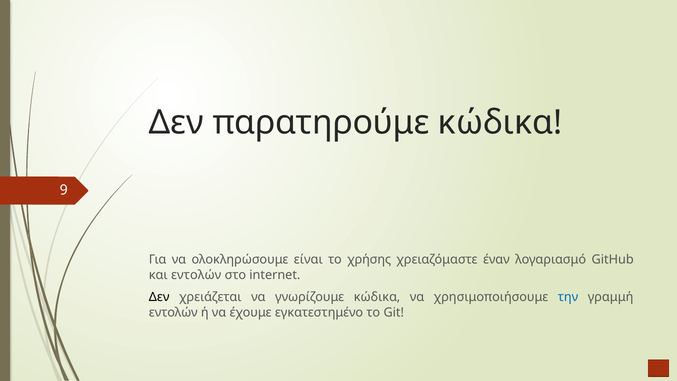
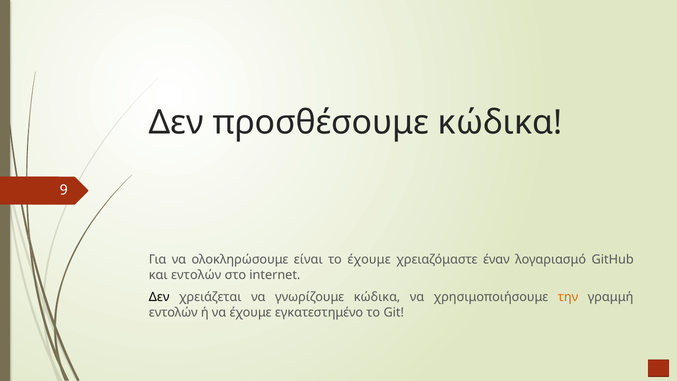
παρατηρούμε: παρατηρούμε -> προσθέσουμε
το χρήσης: χρήσης -> έχουμε
την colour: blue -> orange
